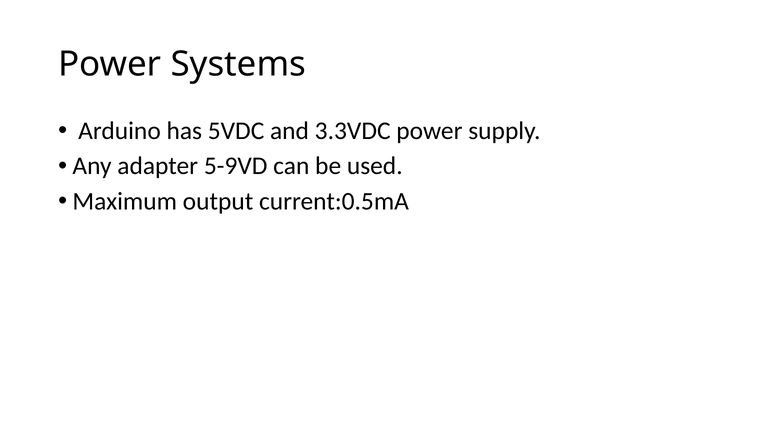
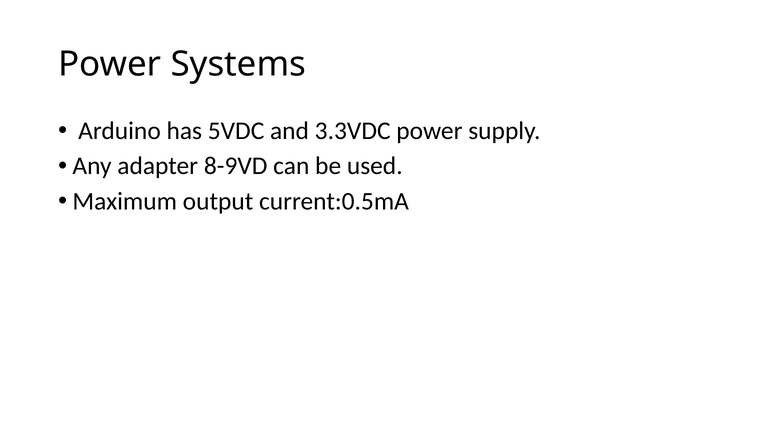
5-9VD: 5-9VD -> 8-9VD
